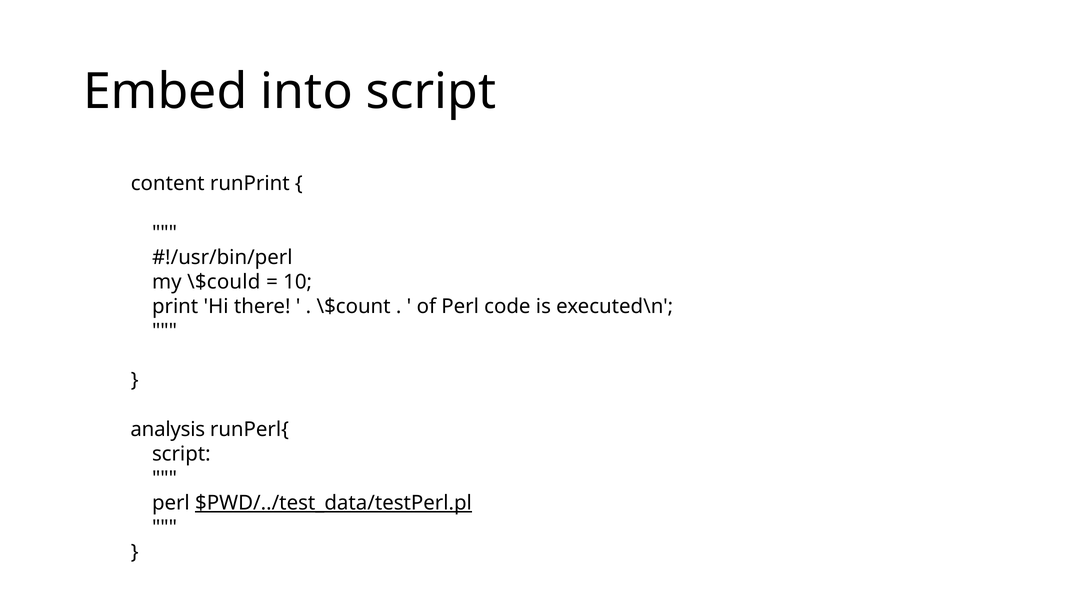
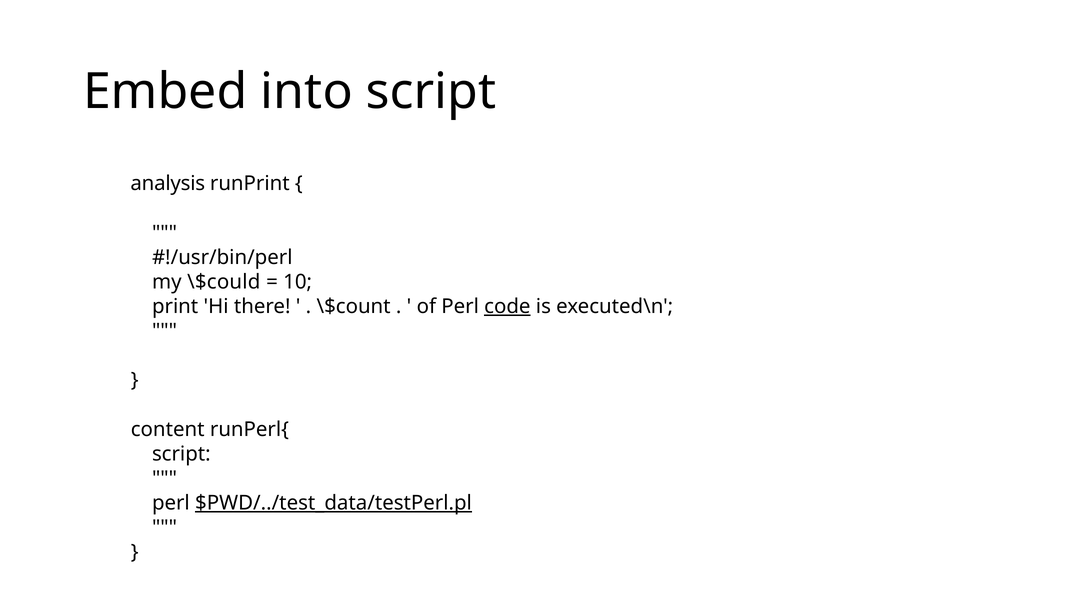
content: content -> analysis
code underline: none -> present
analysis: analysis -> content
